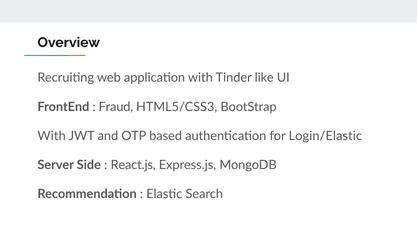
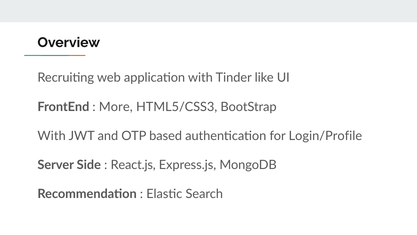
Fraud: Fraud -> More
Login/Elastic: Login/Elastic -> Login/Profile
